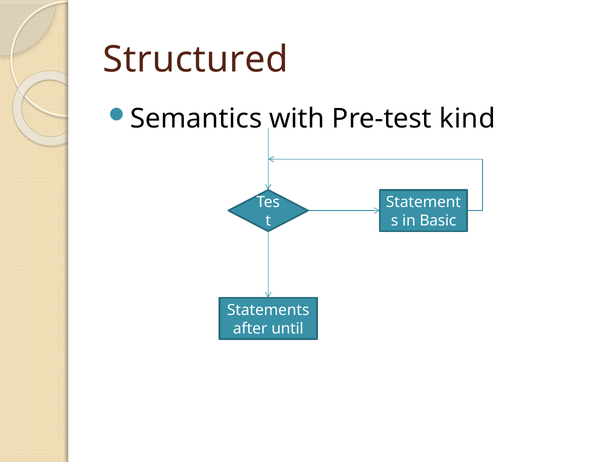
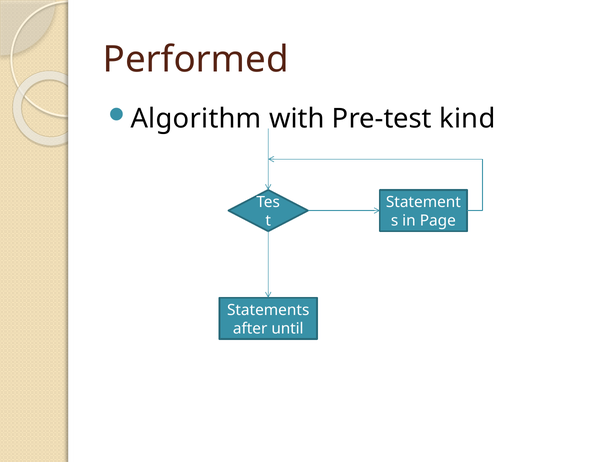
Structured: Structured -> Performed
Semantics: Semantics -> Algorithm
Basic: Basic -> Page
